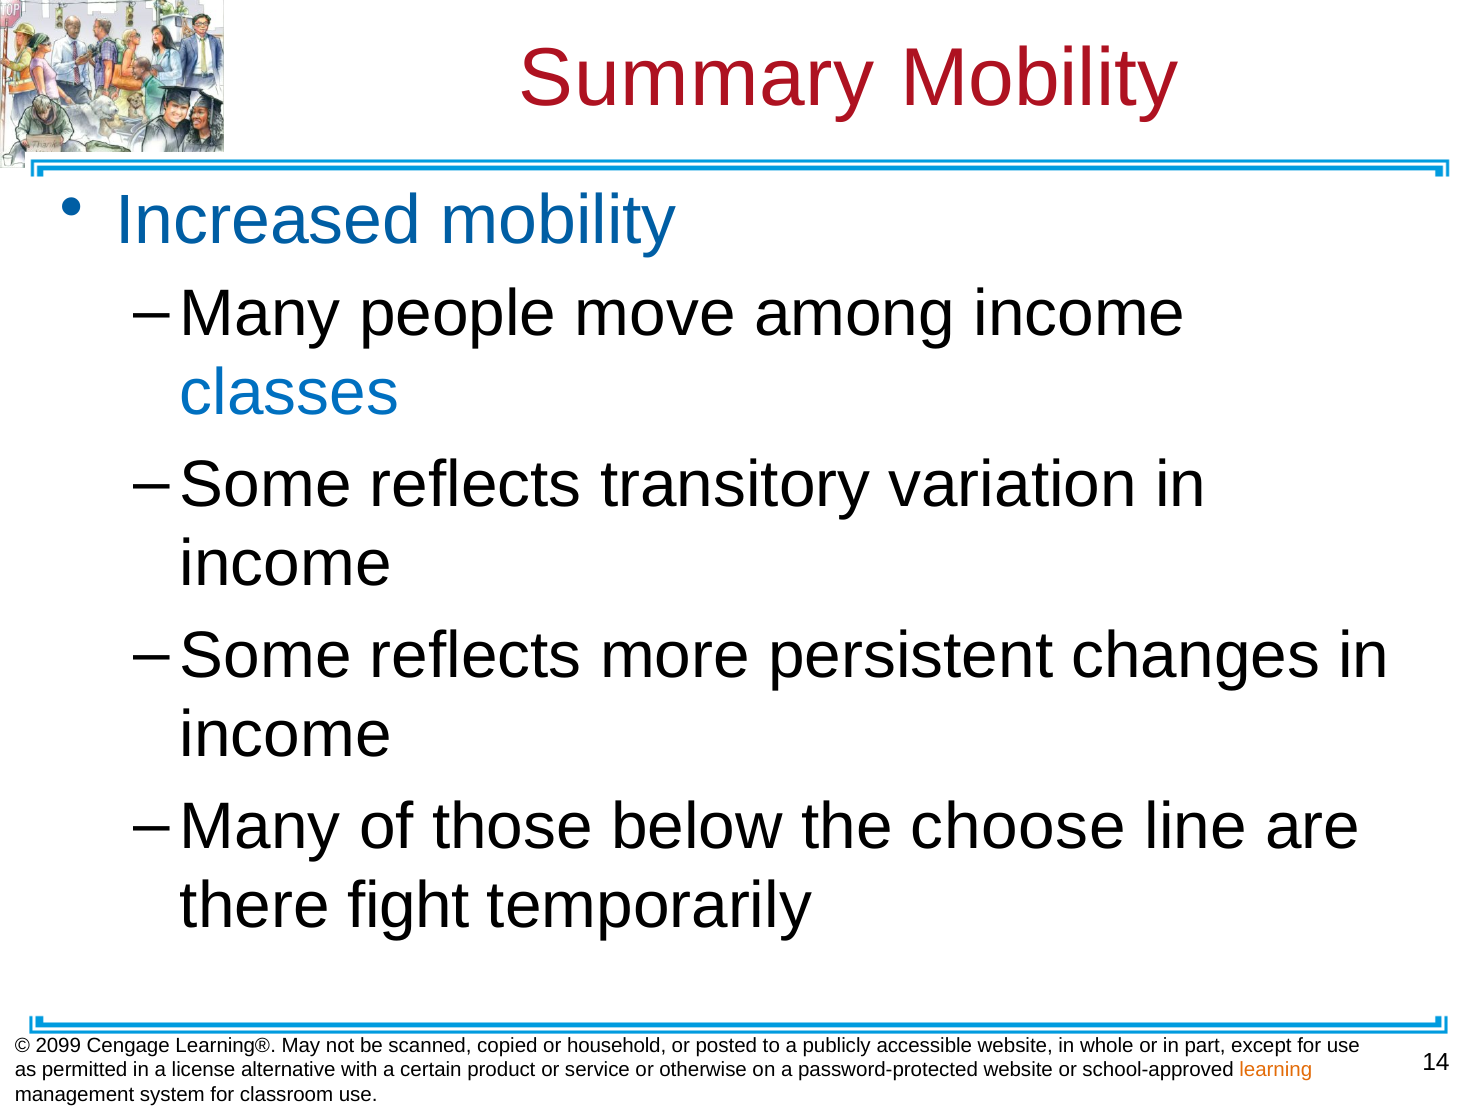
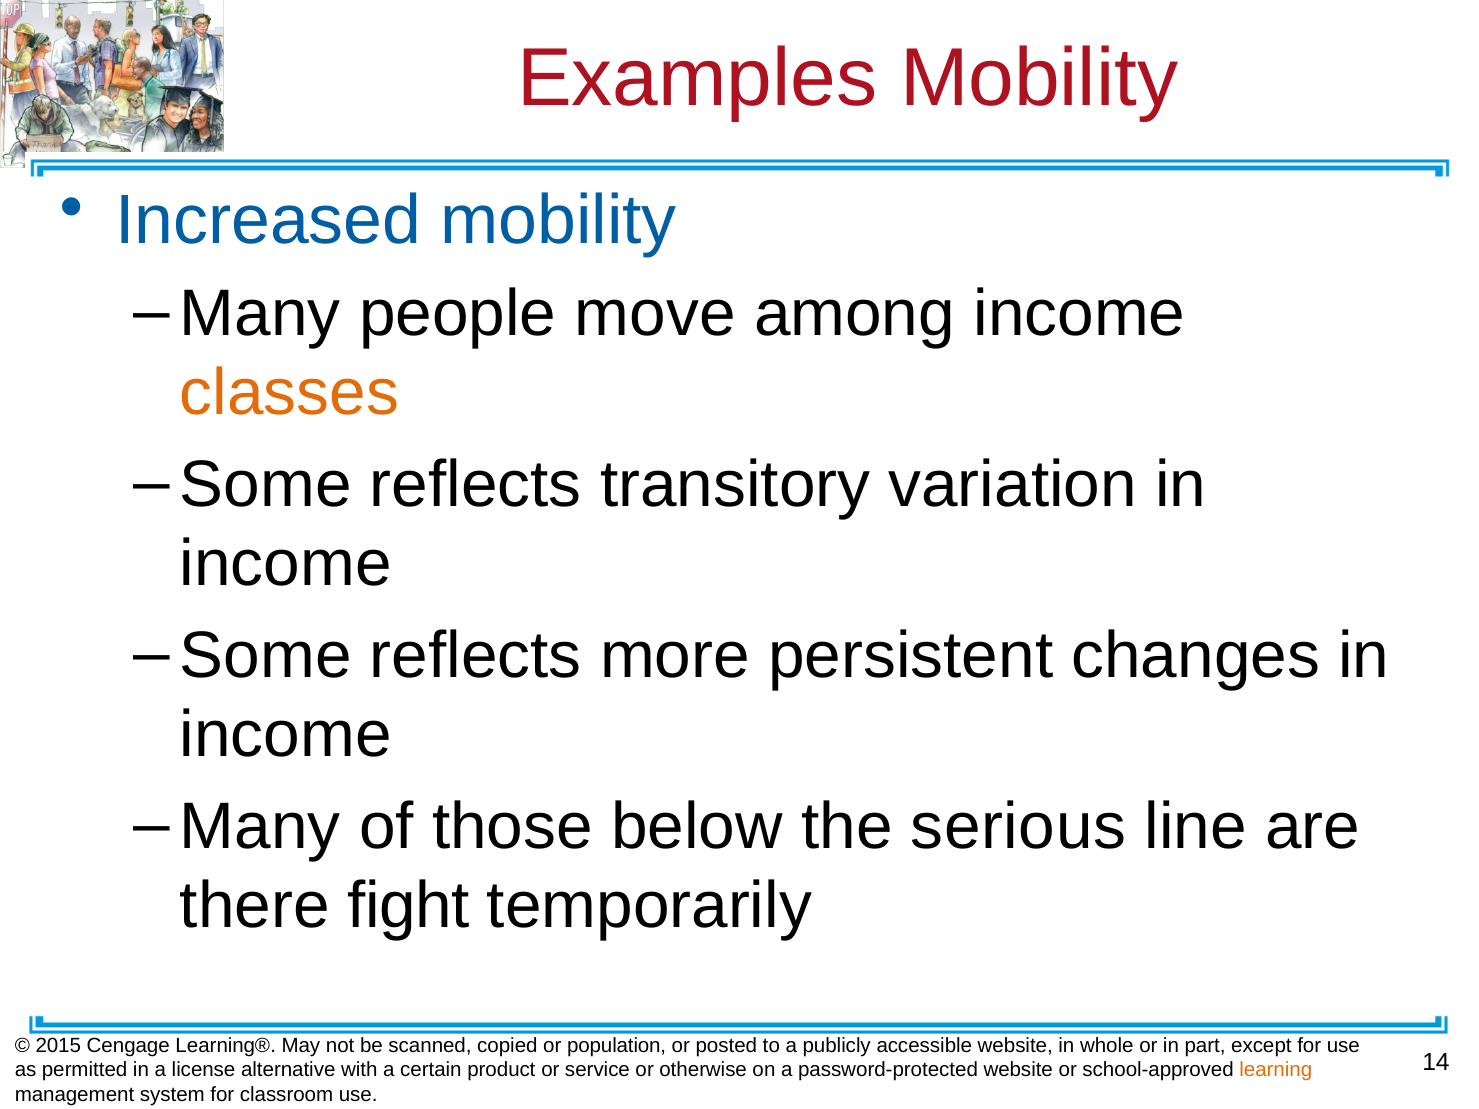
Summary: Summary -> Examples
classes colour: blue -> orange
choose: choose -> serious
2099: 2099 -> 2015
household: household -> population
